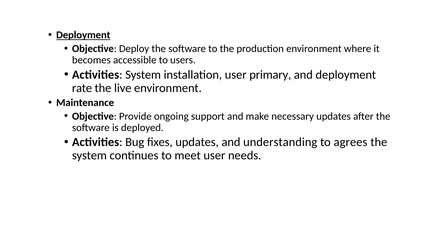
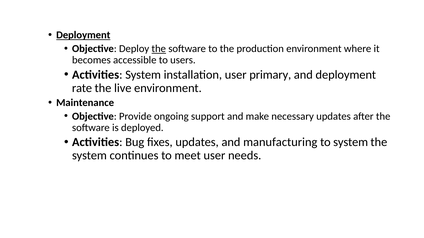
the at (159, 49) underline: none -> present
understanding: understanding -> manufacturing
to agrees: agrees -> system
